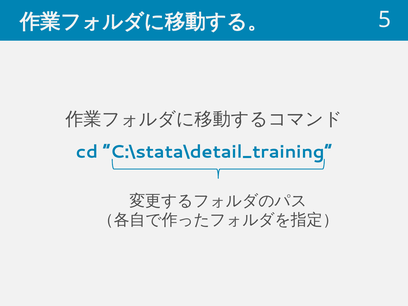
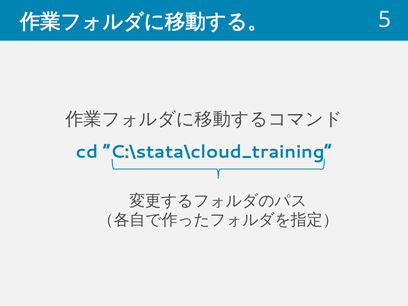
C:\stata\detail_training: C:\stata\detail_training -> C:\stata\cloud_training
